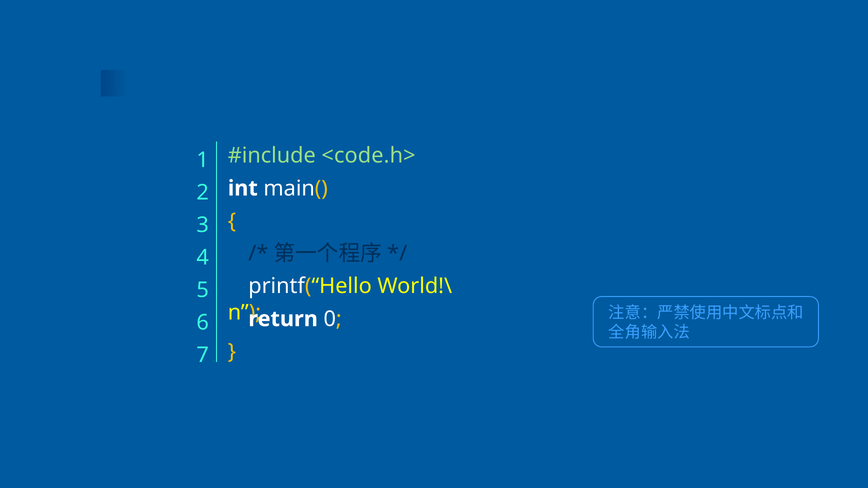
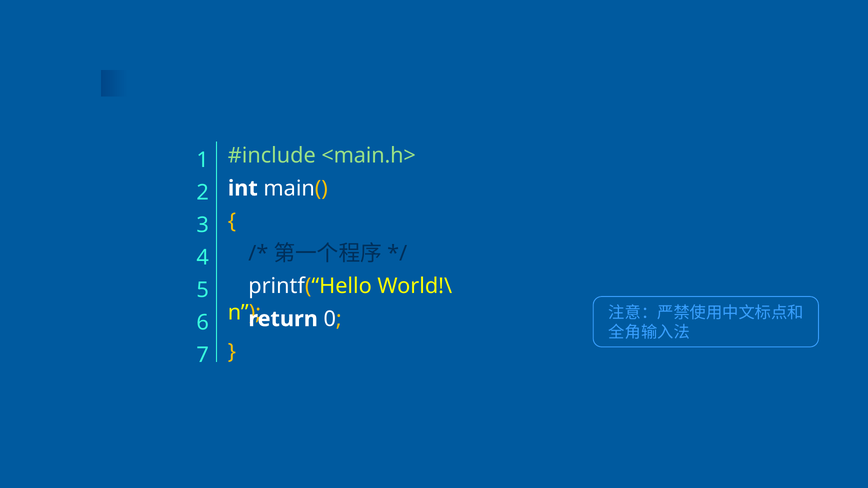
<code.h>: <code.h> -> <main.h>
